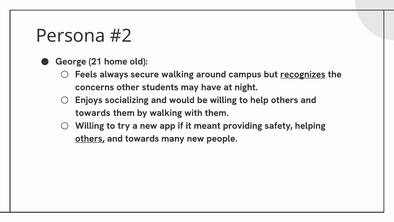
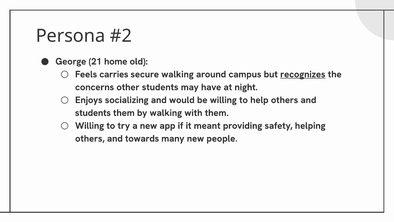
always: always -> carries
towards at (93, 113): towards -> students
others at (90, 138) underline: present -> none
